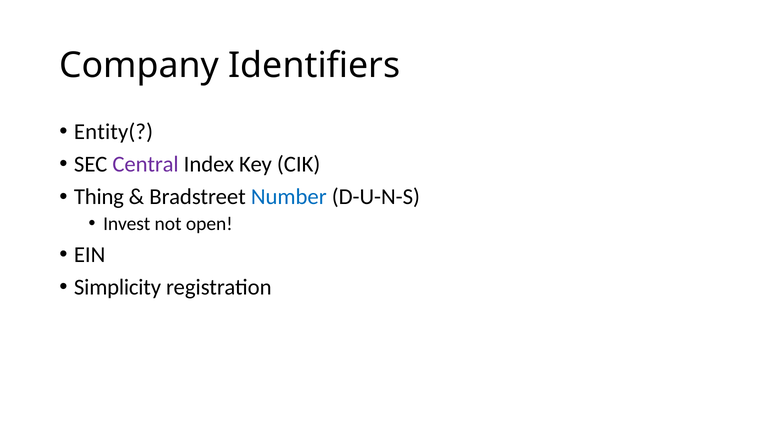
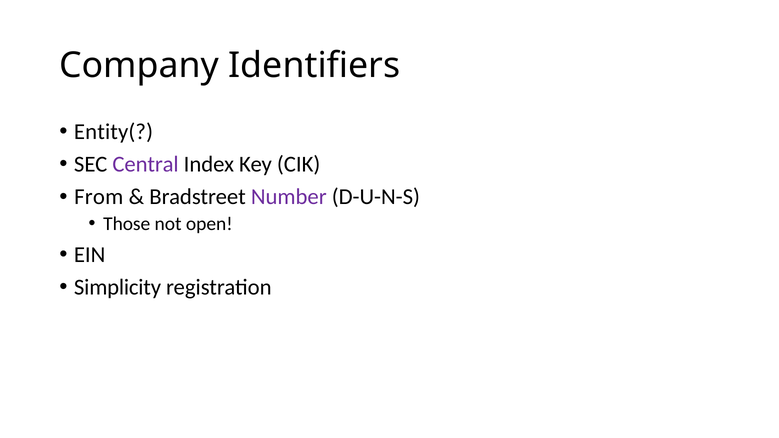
Thing: Thing -> From
Number colour: blue -> purple
Invest: Invest -> Those
